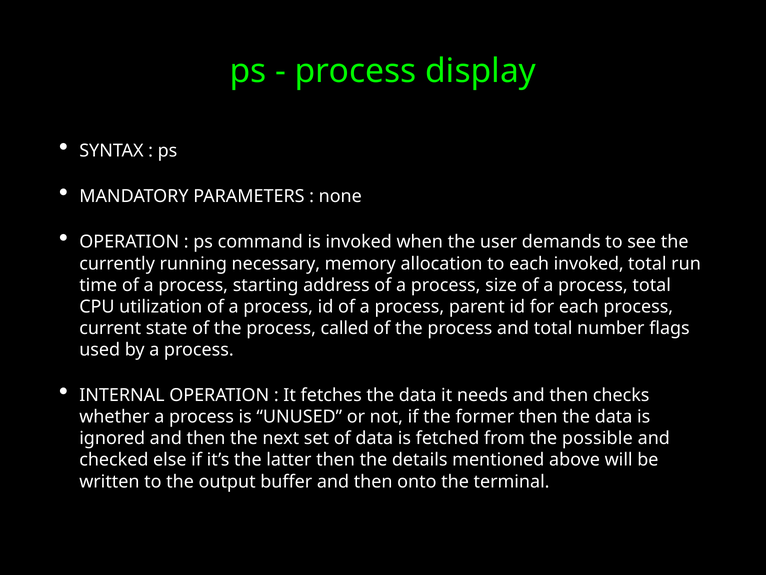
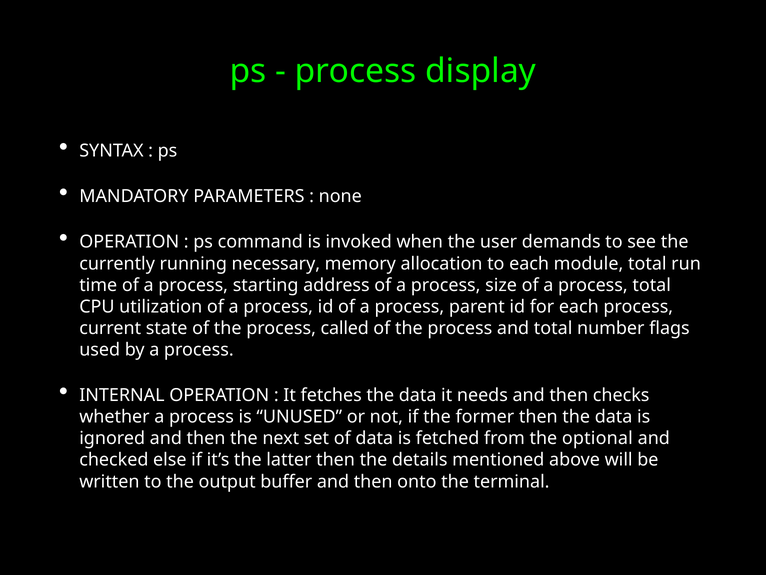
each invoked: invoked -> module
possible: possible -> optional
